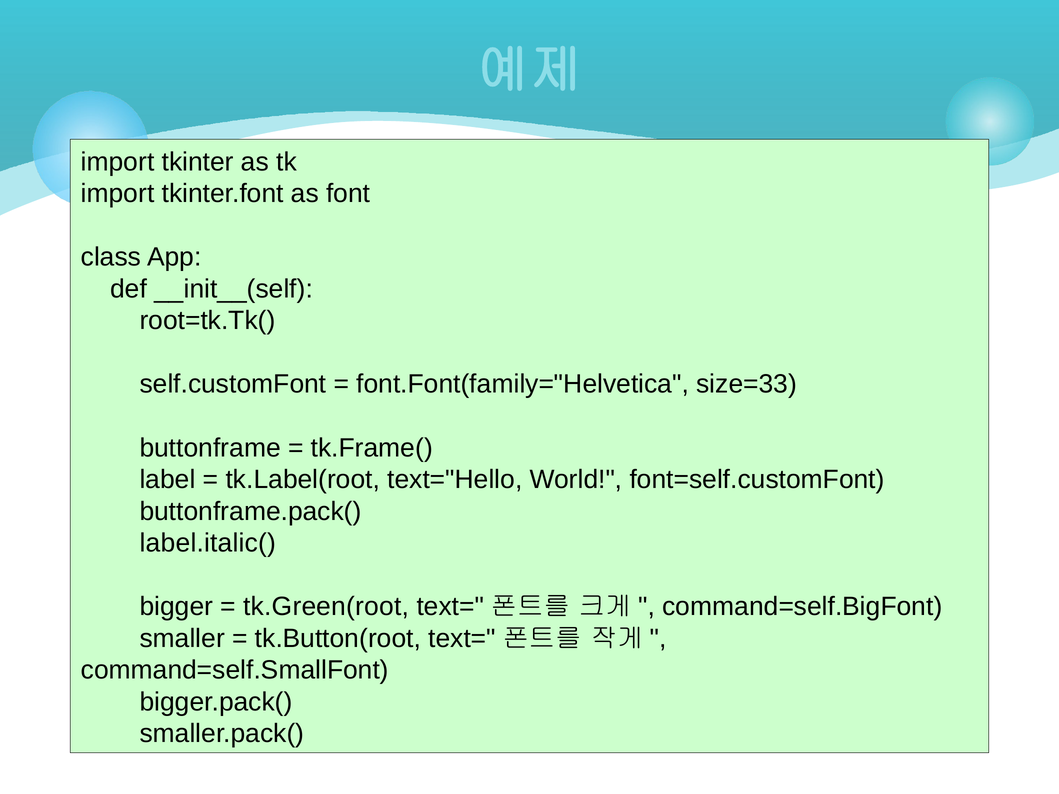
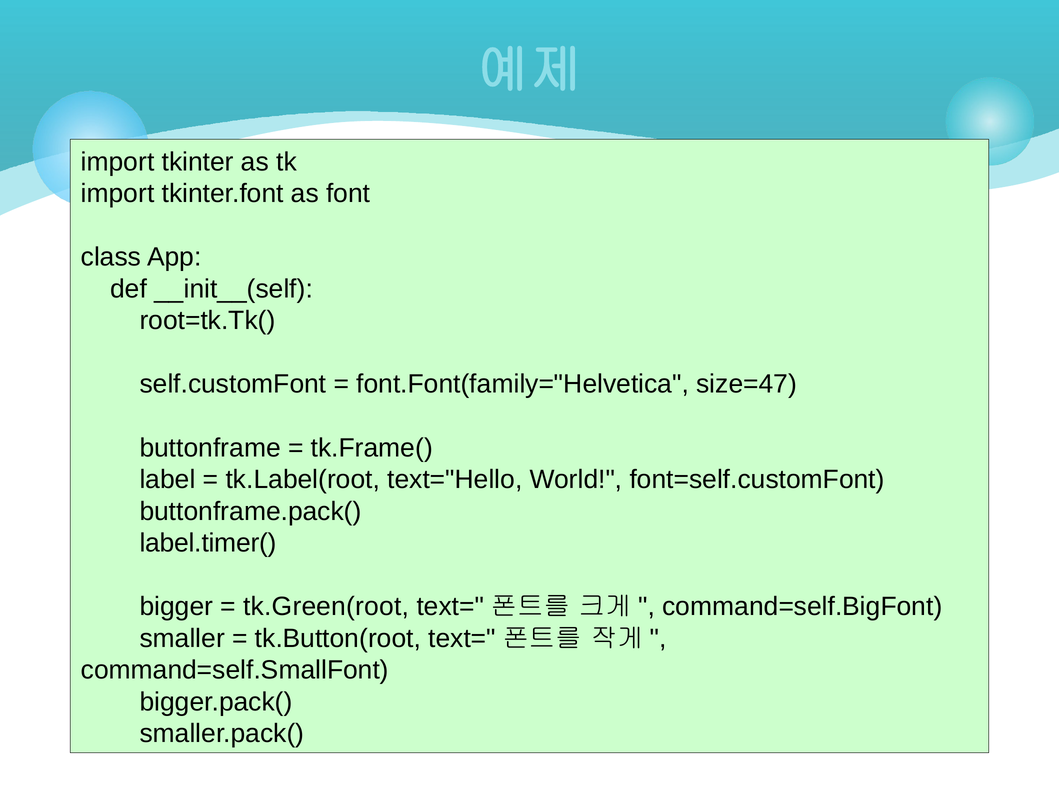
size=33: size=33 -> size=47
label.italic(: label.italic( -> label.timer(
